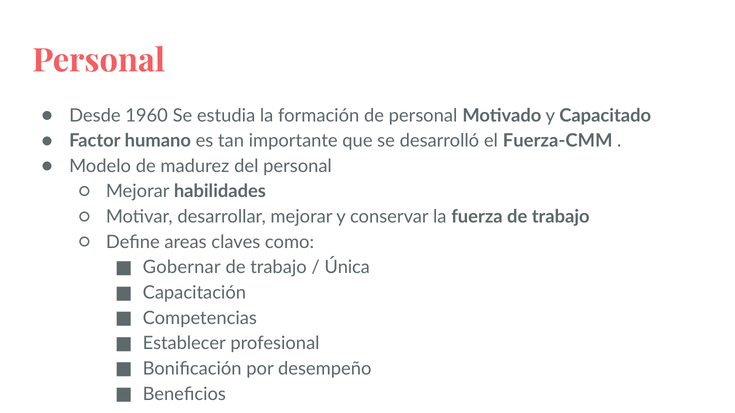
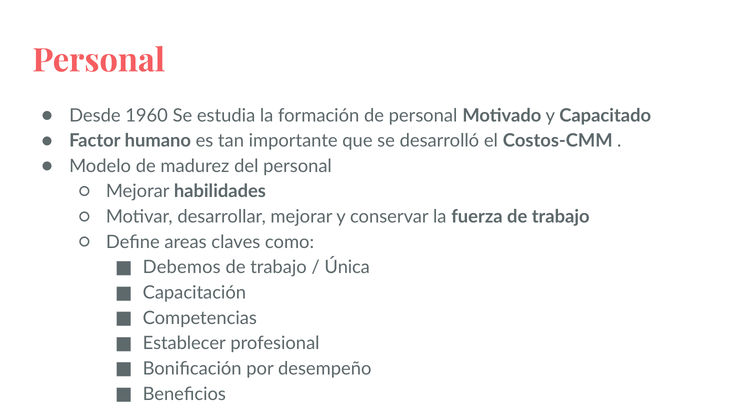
Fuerza-CMM: Fuerza-CMM -> Costos-CMM
Gobernar: Gobernar -> Debemos
